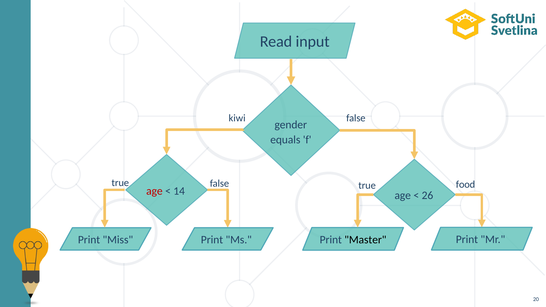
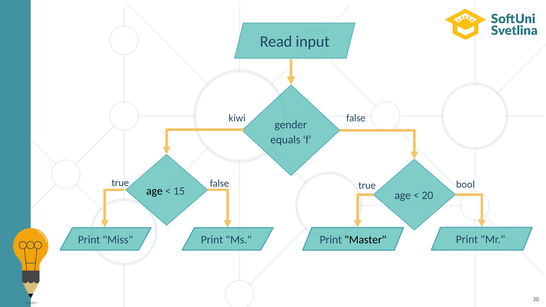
food: food -> bool
age at (154, 191) colour: red -> black
14: 14 -> 15
26 at (427, 196): 26 -> 20
